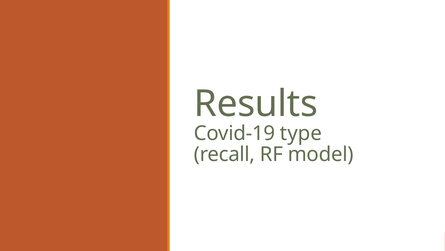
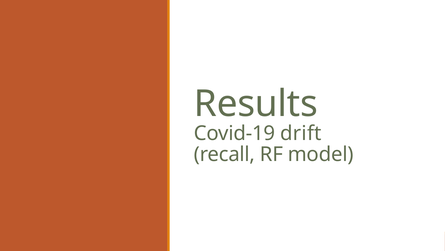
type: type -> drift
